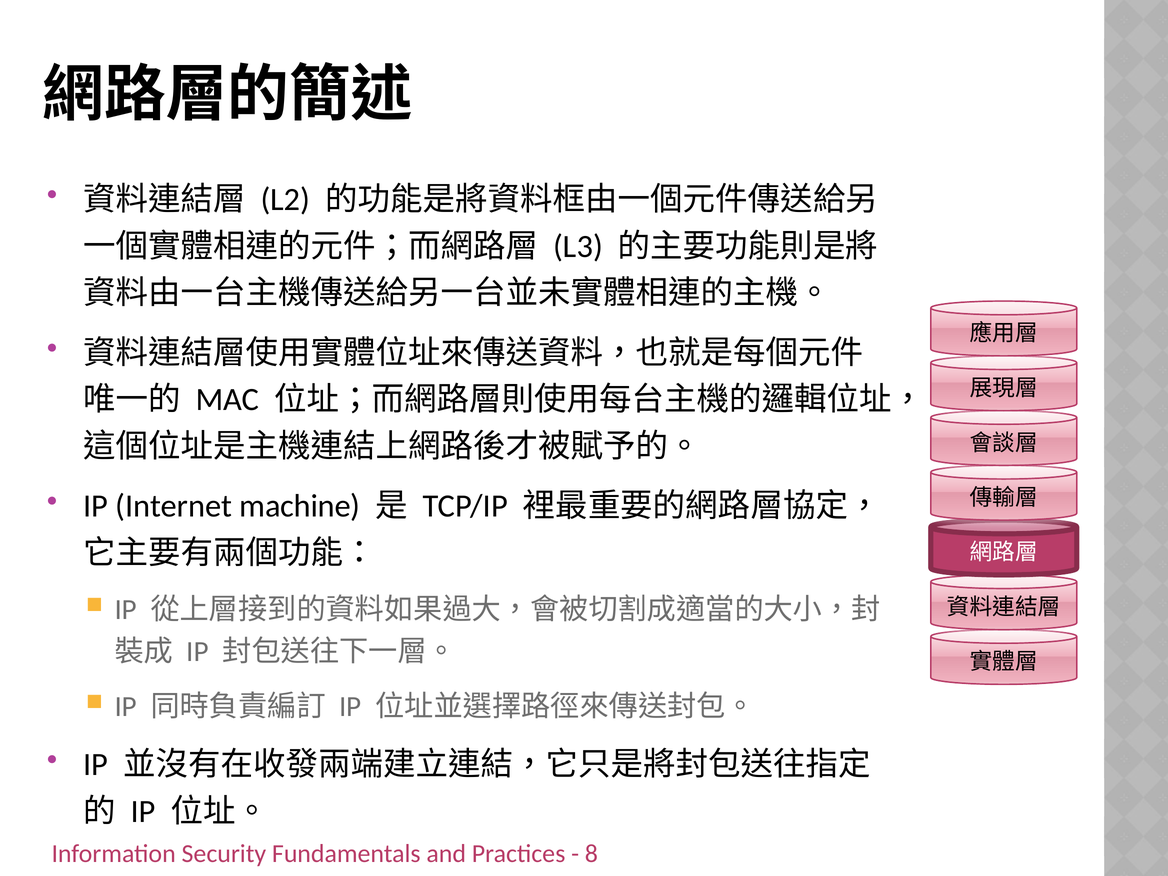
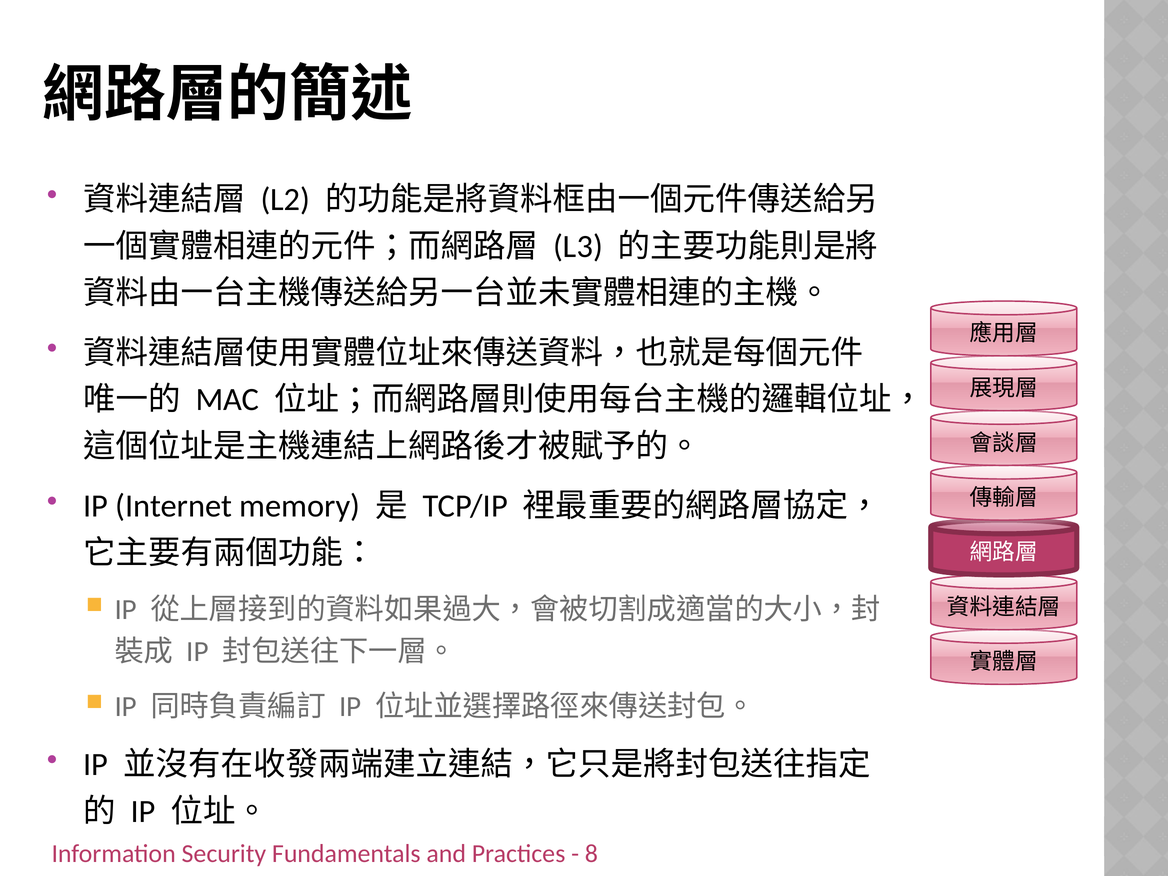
machine: machine -> memory
